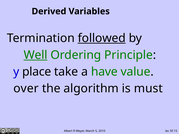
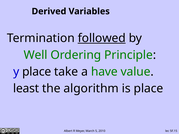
Well underline: present -> none
over: over -> least
is must: must -> place
